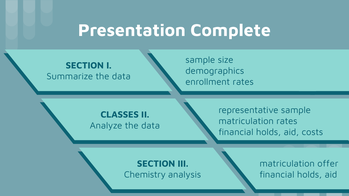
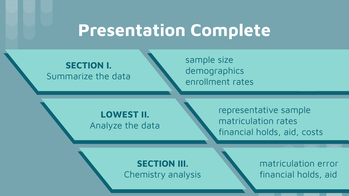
CLASSES: CLASSES -> LOWEST
offer: offer -> error
